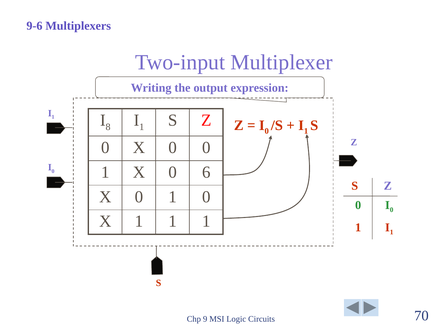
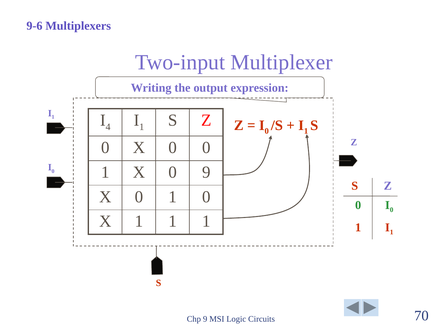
8: 8 -> 4
0 6: 6 -> 9
